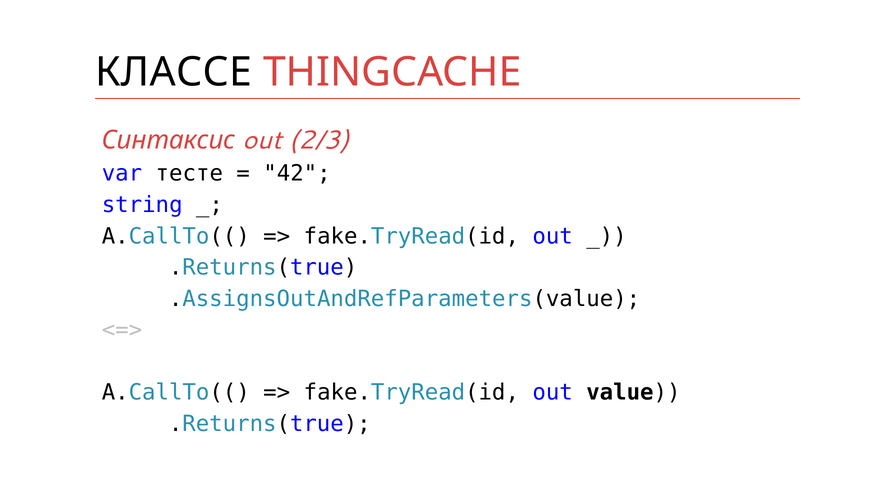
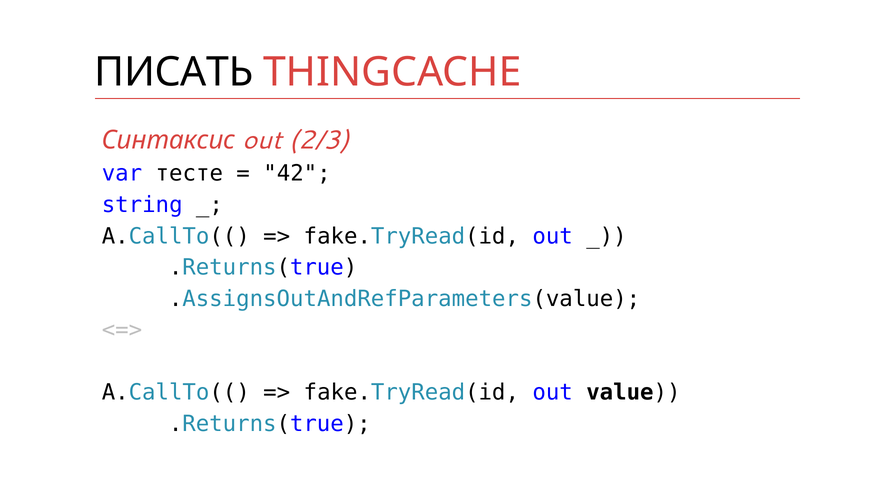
КЛАССЕ: КЛАССЕ -> ПИСАТЬ
